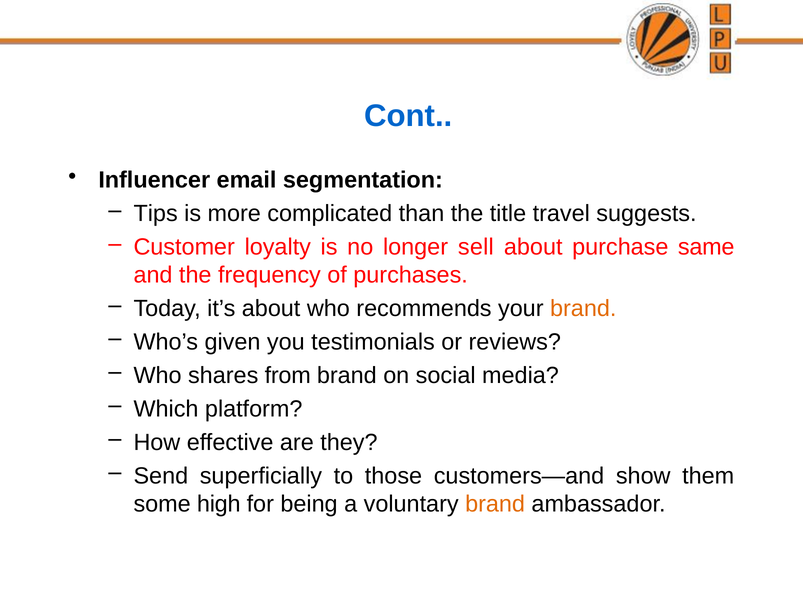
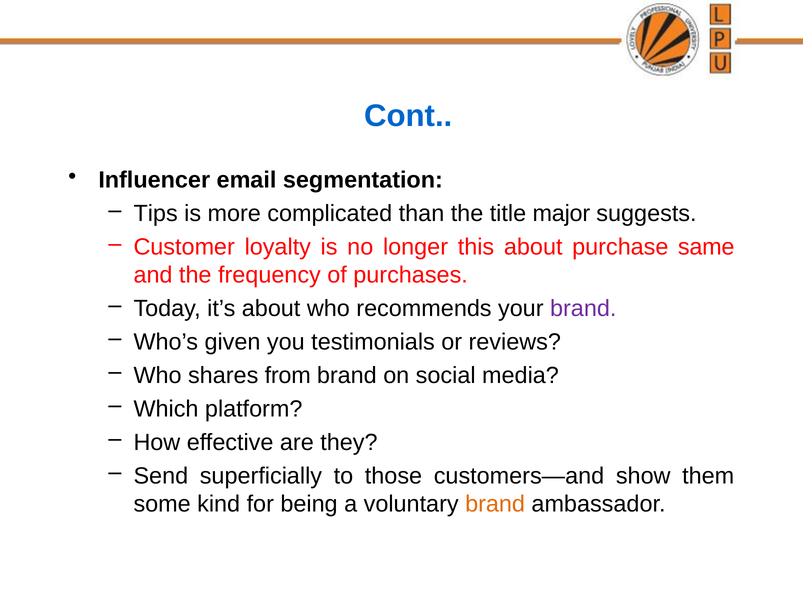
travel: travel -> major
sell: sell -> this
brand at (583, 309) colour: orange -> purple
high: high -> kind
